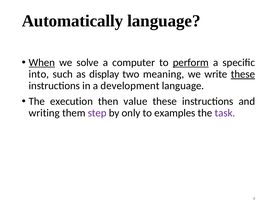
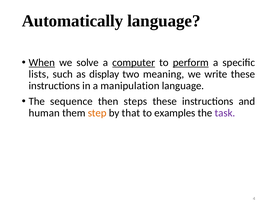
computer underline: none -> present
into: into -> lists
these at (243, 74) underline: present -> none
development: development -> manipulation
execution: execution -> sequence
value: value -> steps
writing: writing -> human
step colour: purple -> orange
only: only -> that
